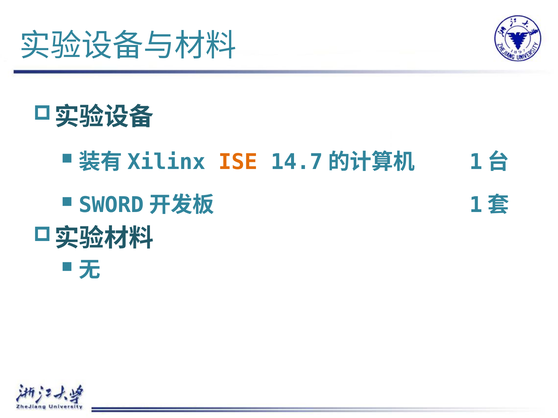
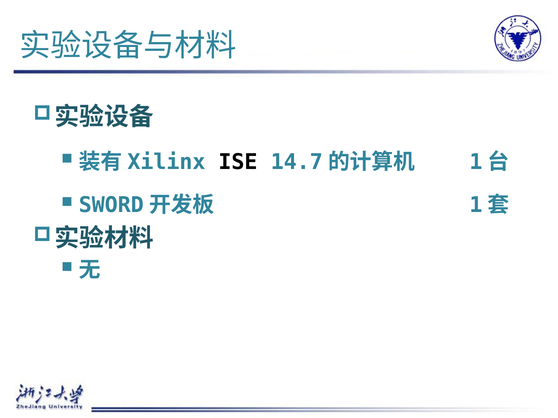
ISE colour: orange -> black
